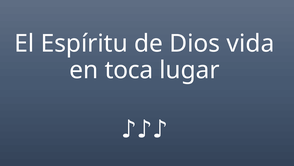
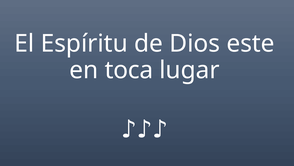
vida: vida -> este
